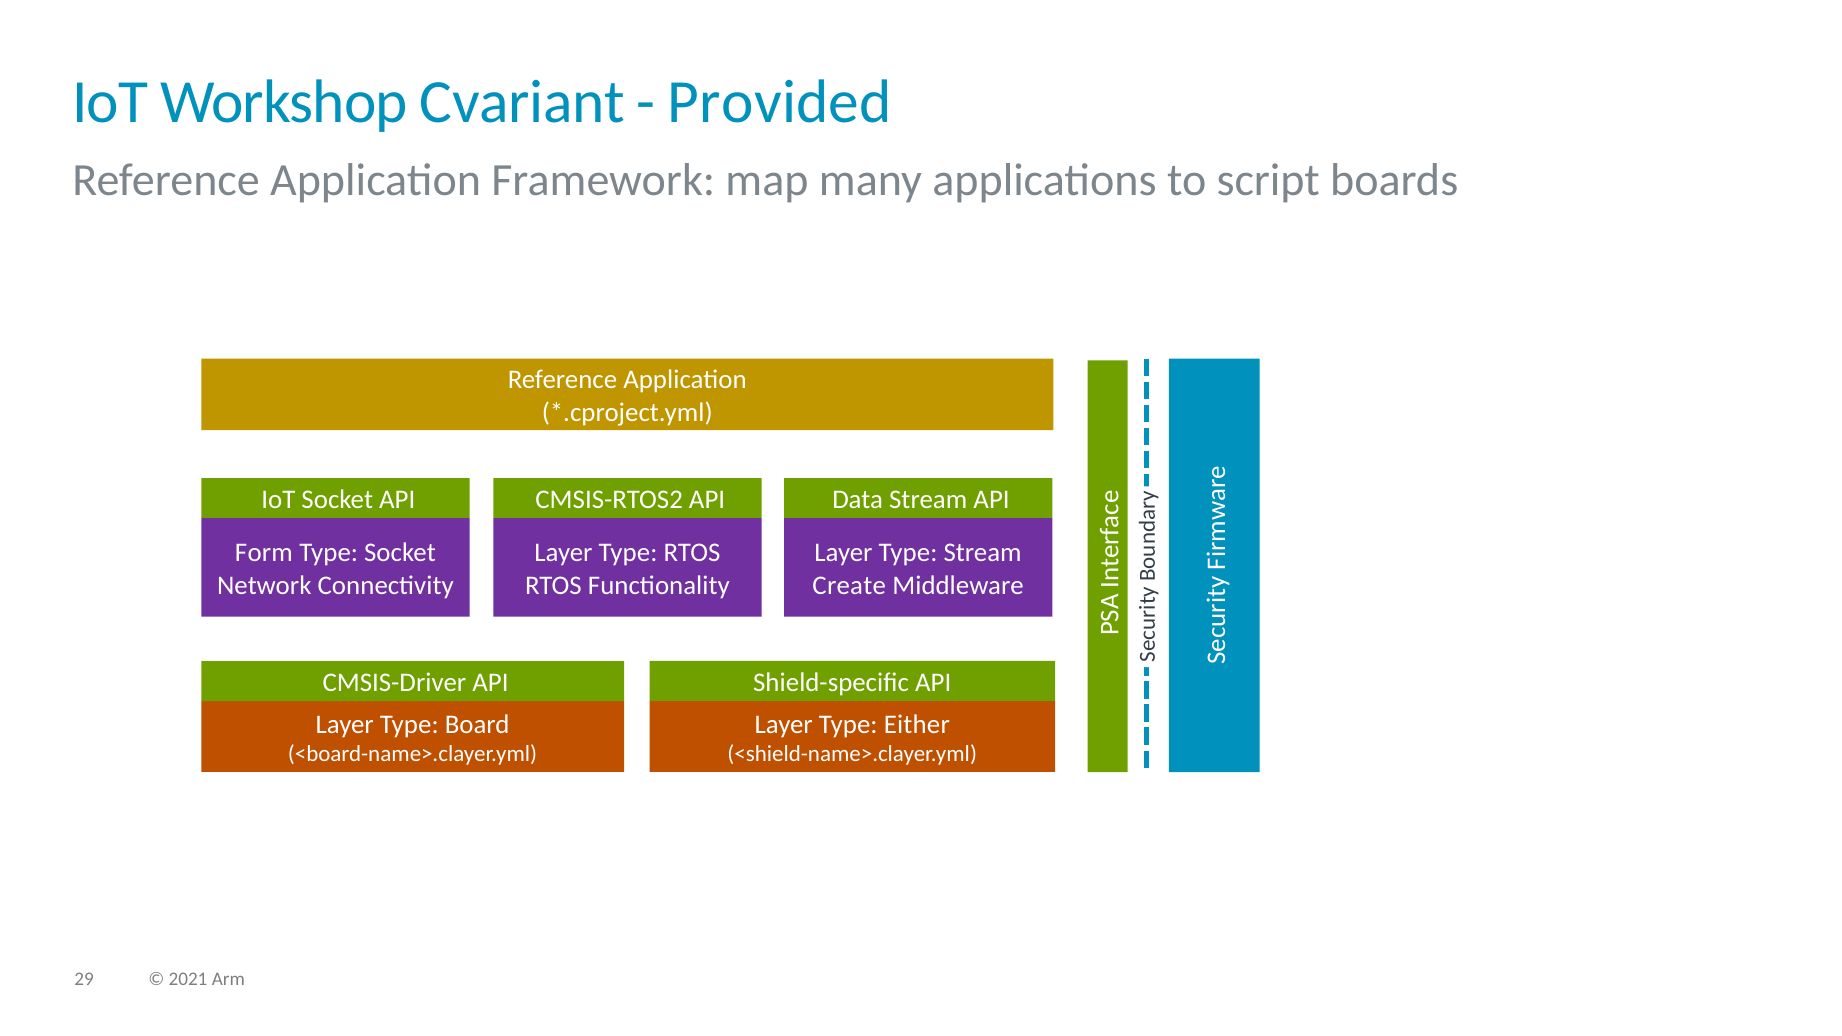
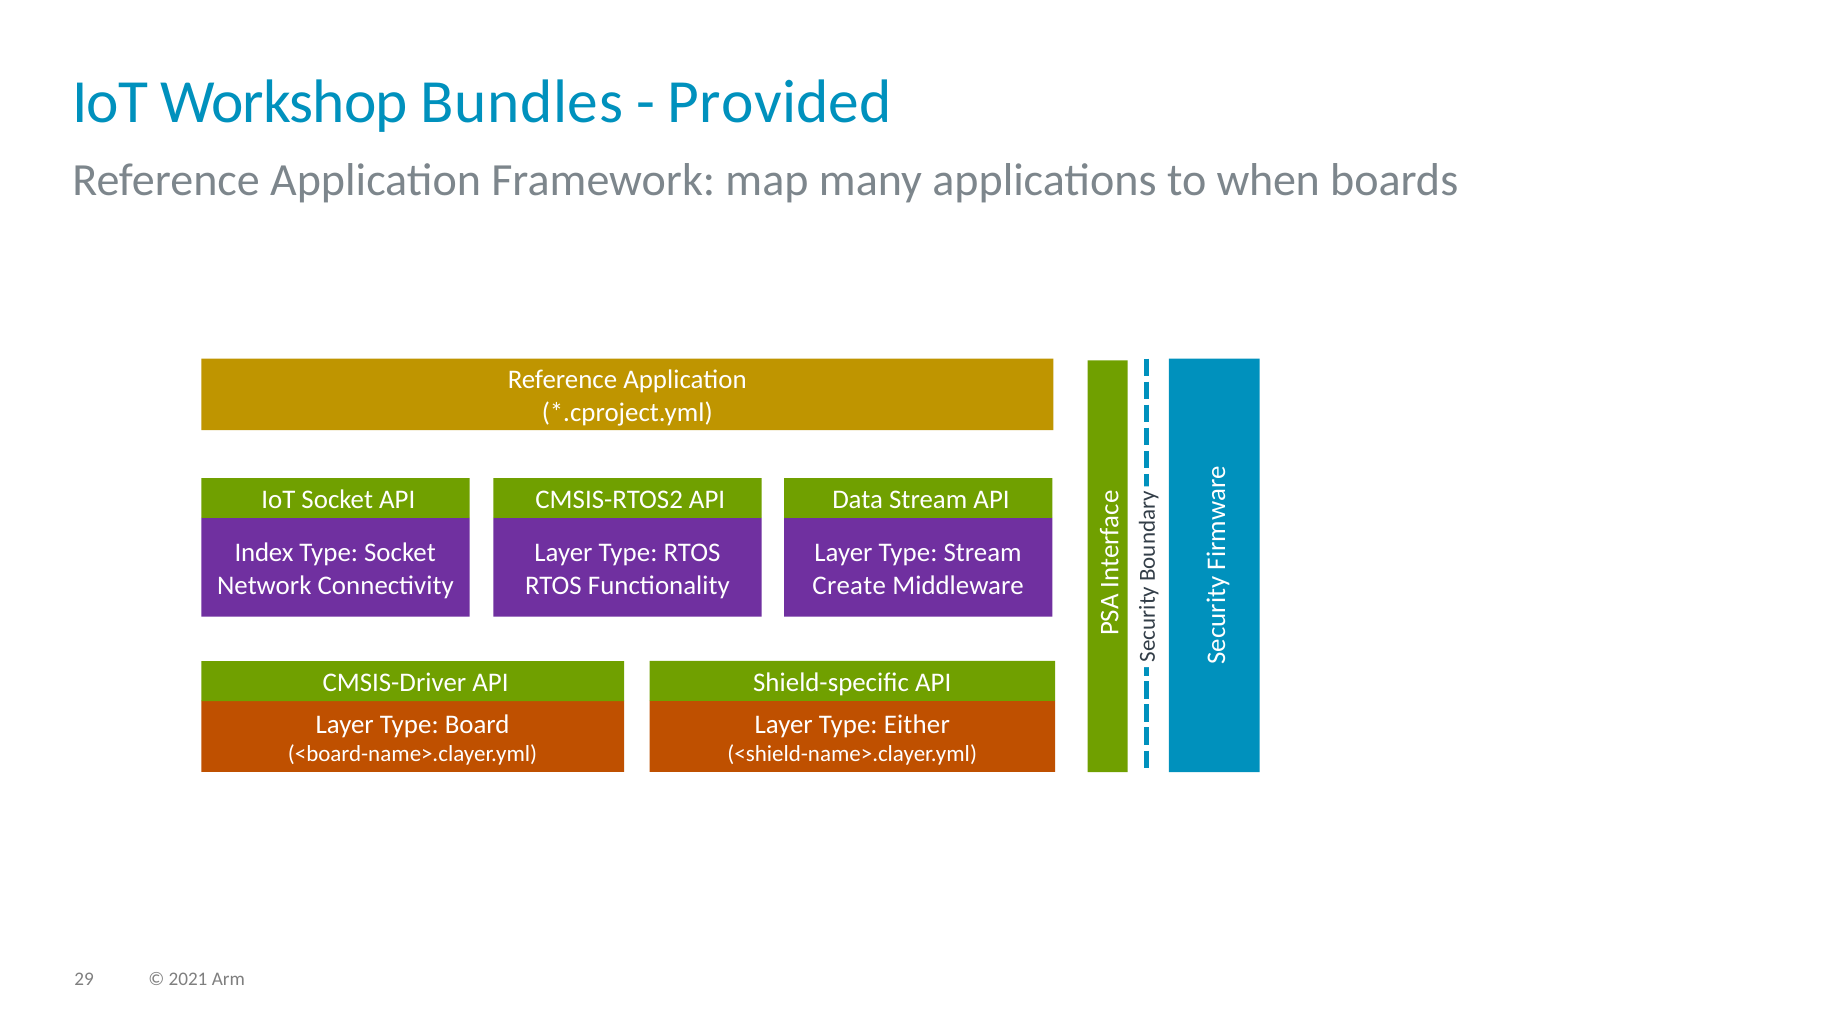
Cvariant: Cvariant -> Bundles
script: script -> when
Form: Form -> Index
